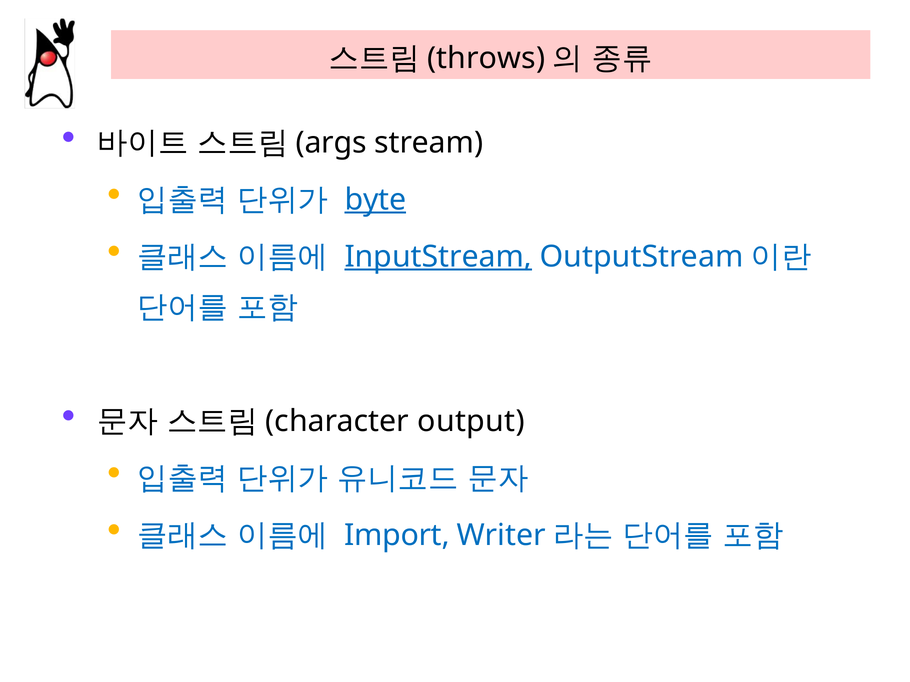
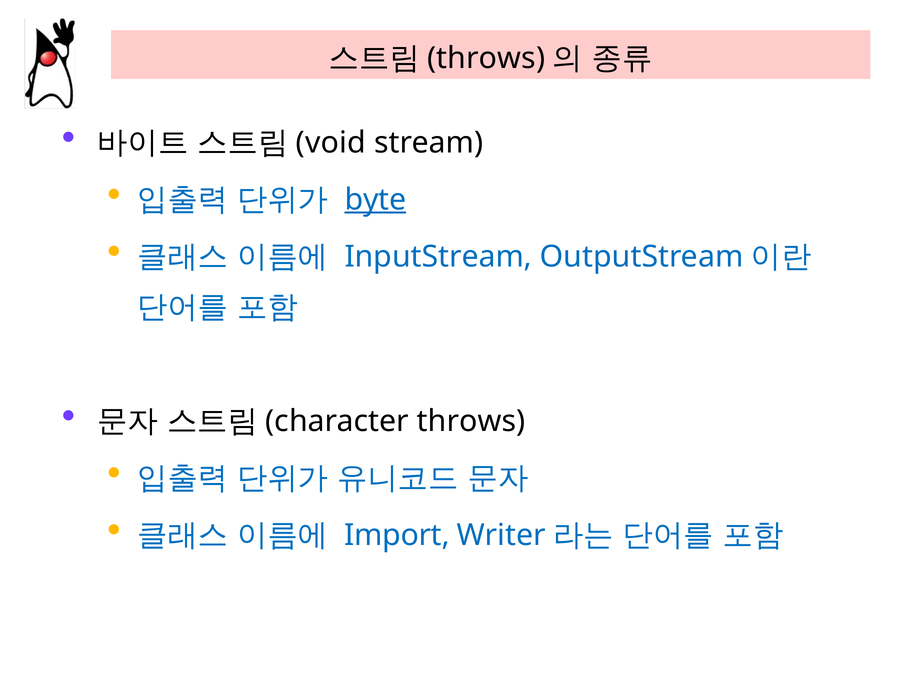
args: args -> void
InputStream underline: present -> none
output at (471, 422): output -> throws
